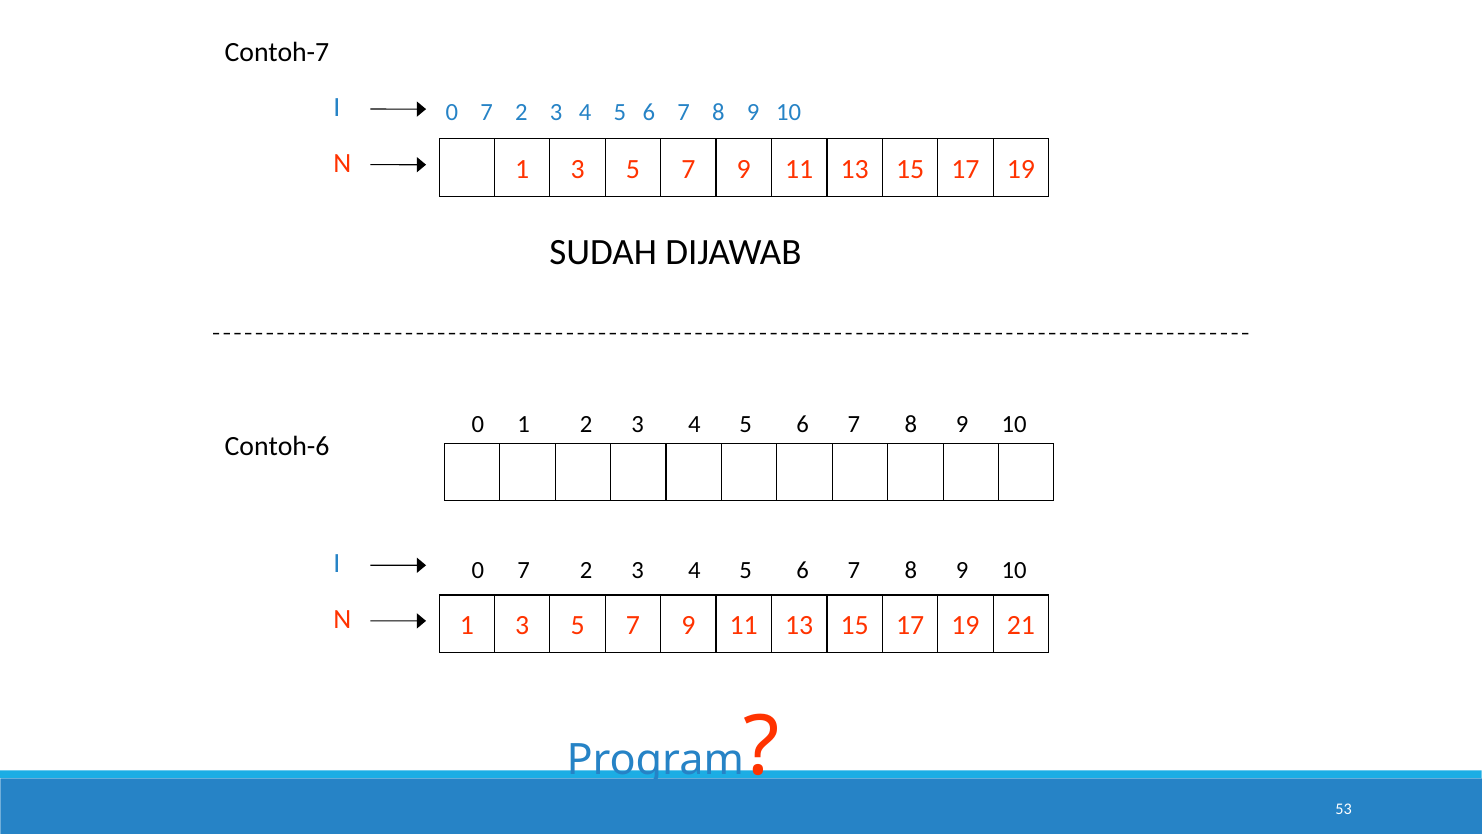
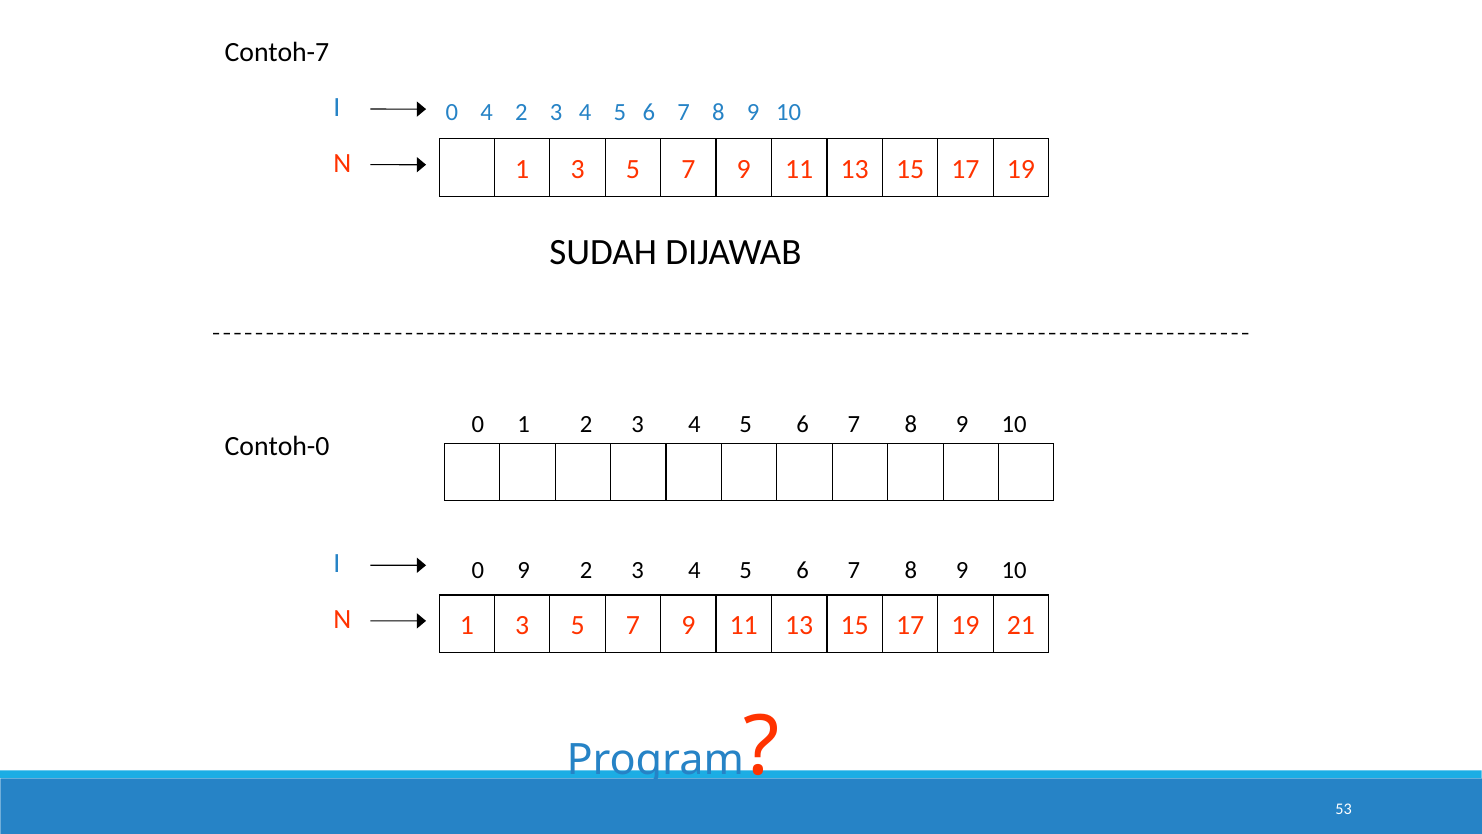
7 at (487, 113): 7 -> 4
Contoh-6: Contoh-6 -> Contoh-0
7 at (524, 570): 7 -> 9
